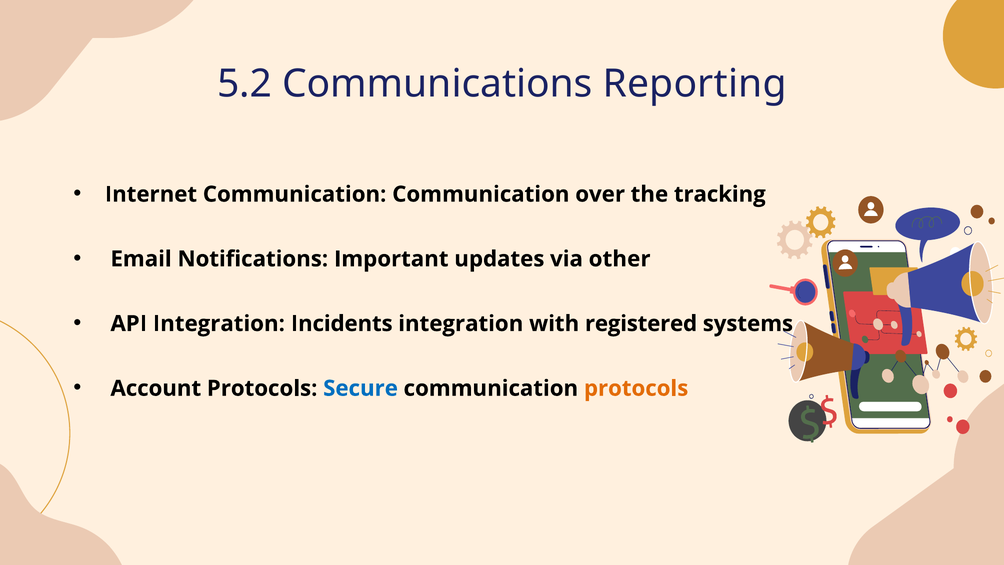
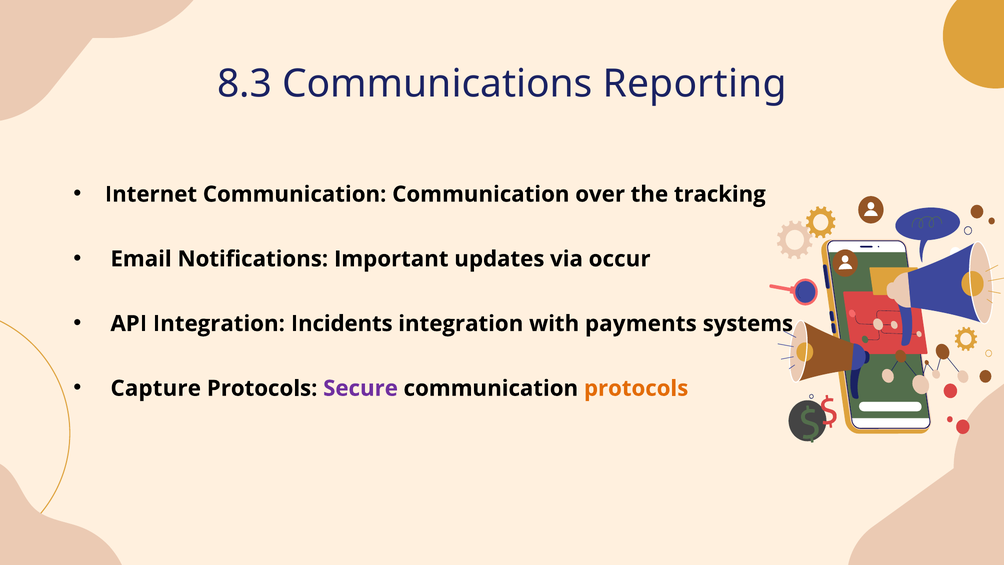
5.2: 5.2 -> 8.3
other: other -> occur
registered: registered -> payments
Account: Account -> Capture
Secure colour: blue -> purple
